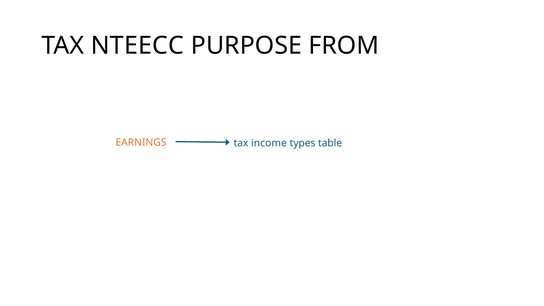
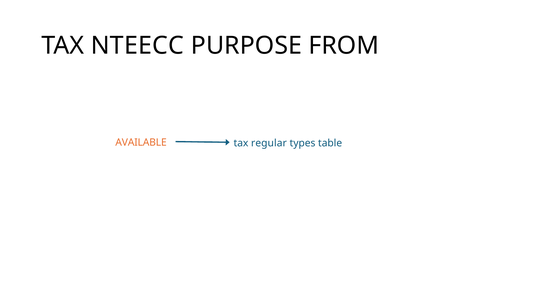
EARNINGS: EARNINGS -> AVAILABLE
income: income -> regular
